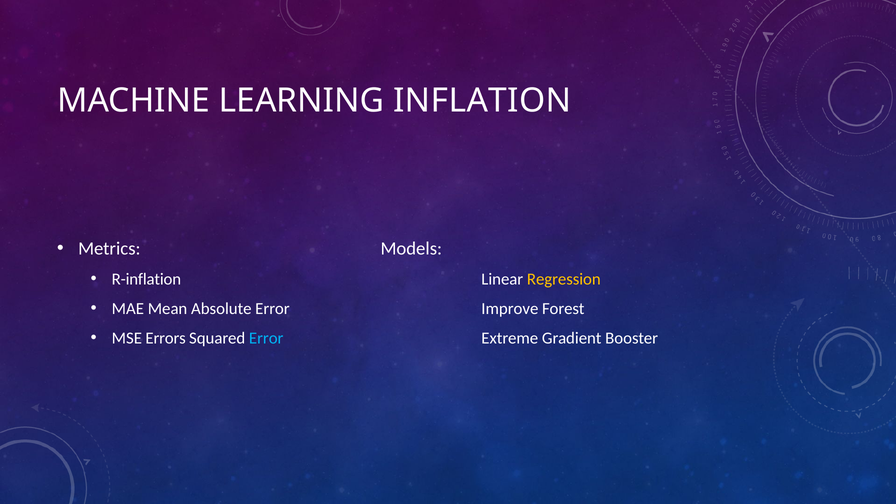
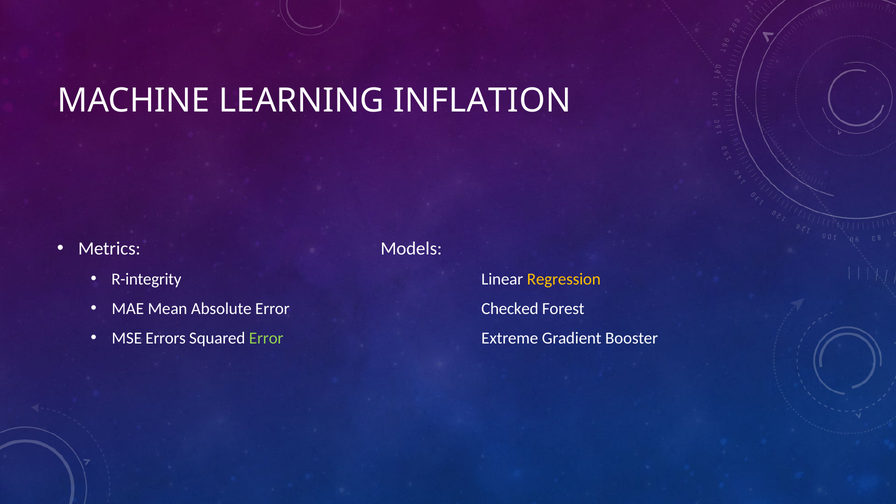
R-inflation: R-inflation -> R-integrity
Improve: Improve -> Checked
Error at (266, 338) colour: light blue -> light green
